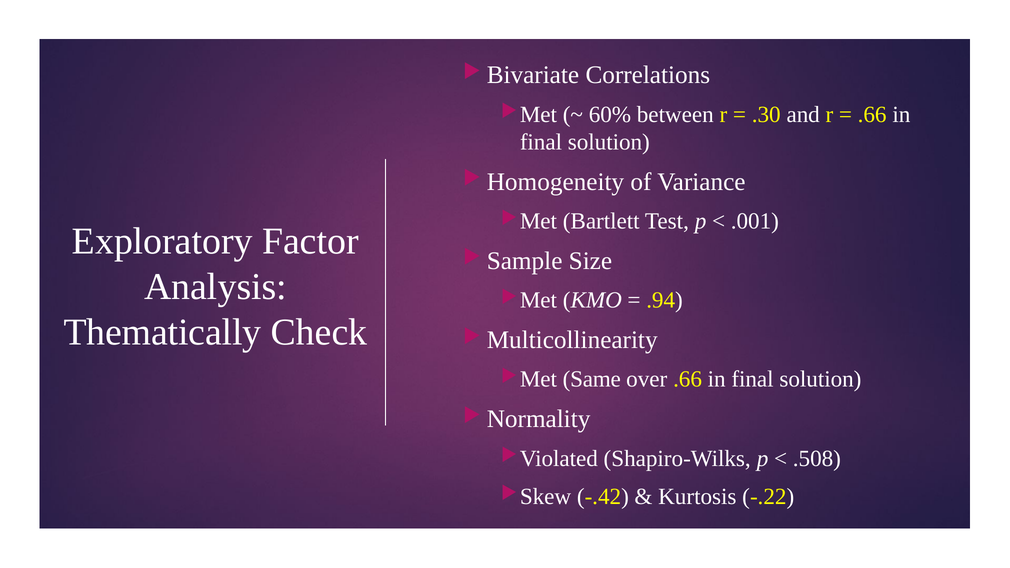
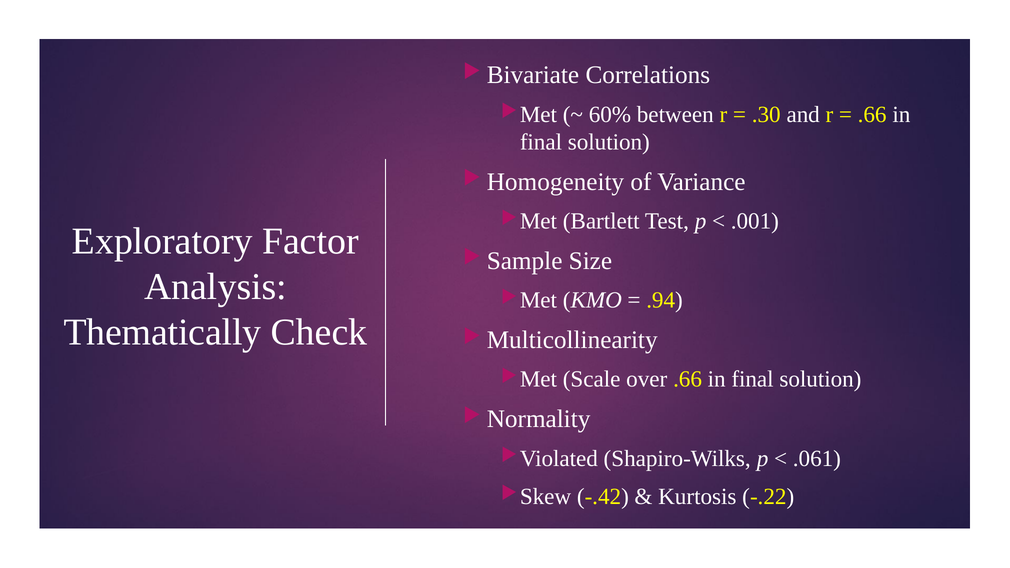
Same: Same -> Scale
.508: .508 -> .061
